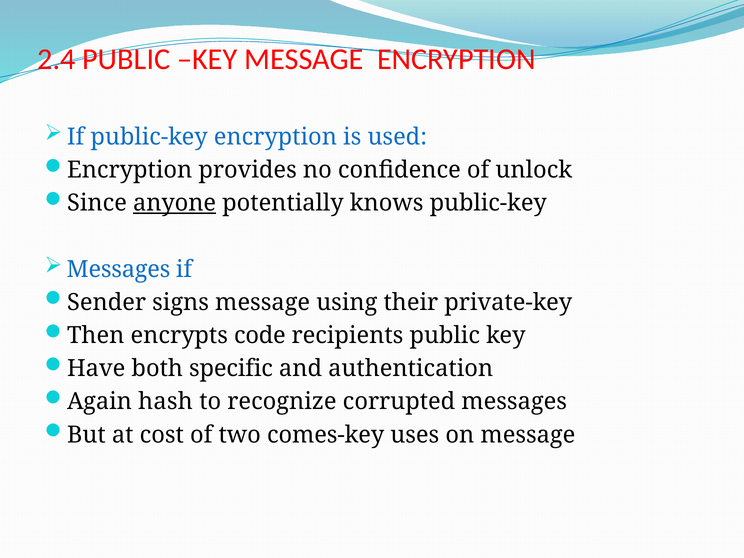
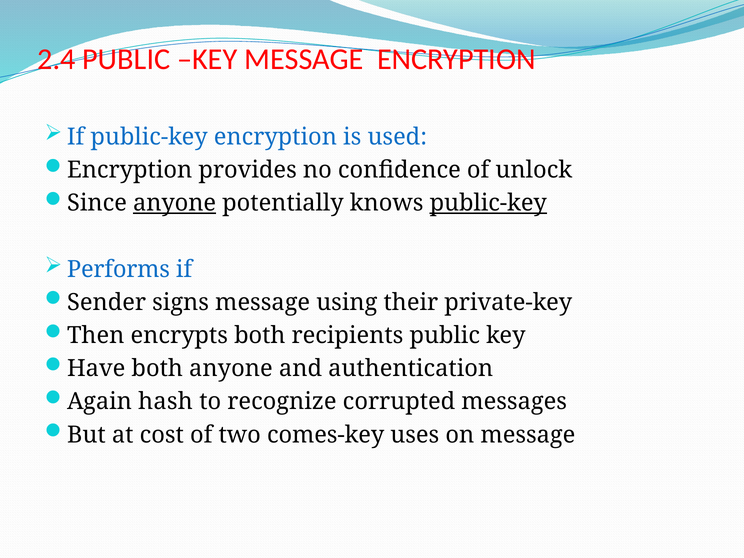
public-key at (488, 203) underline: none -> present
Messages at (118, 269): Messages -> Performs
encrypts code: code -> both
both specific: specific -> anyone
